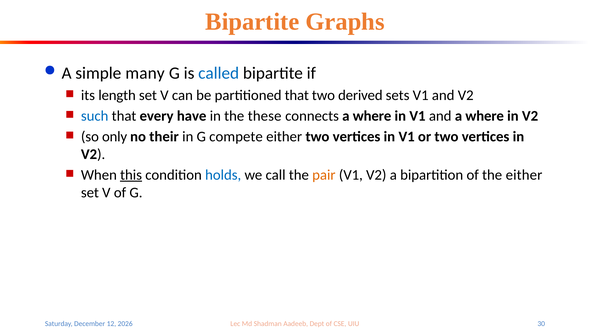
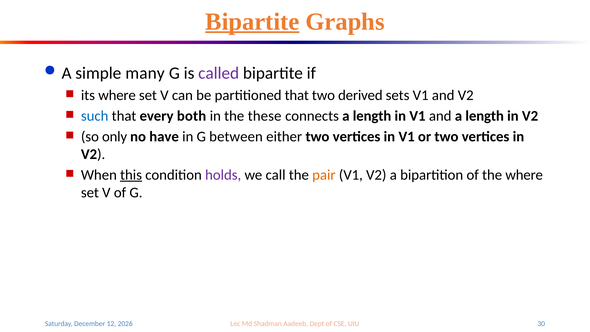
Bipartite at (252, 22) underline: none -> present
called colour: blue -> purple
its length: length -> where
have: have -> both
connects a where: where -> length
and a where: where -> length
their: their -> have
compete: compete -> between
holds colour: blue -> purple
the either: either -> where
